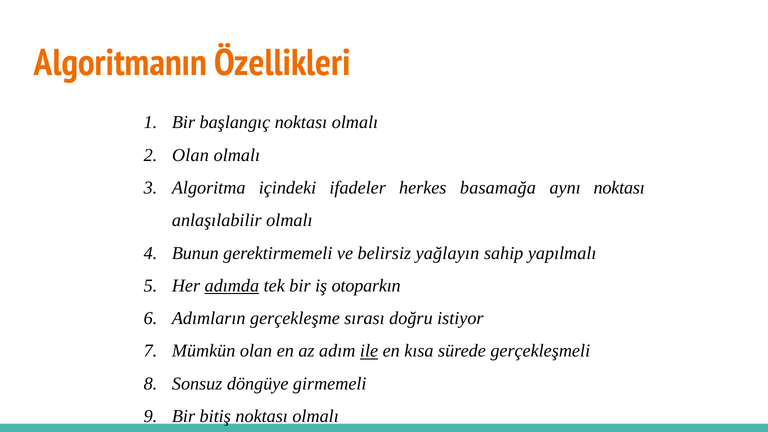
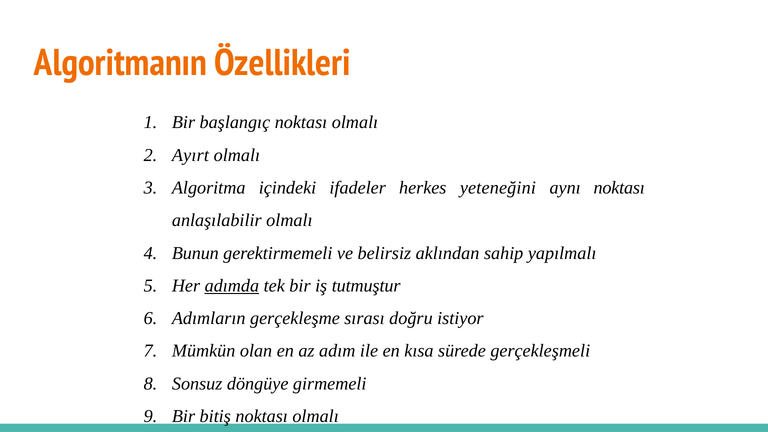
Olan at (190, 155): Olan -> Ayırt
basamağa: basamağa -> yeteneğini
yağlayın: yağlayın -> aklından
otoparkın: otoparkın -> tutmuştur
ile underline: present -> none
